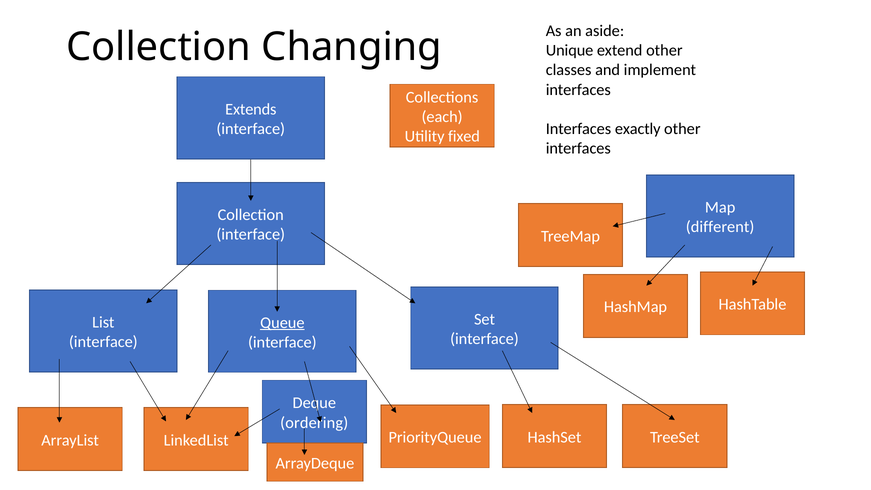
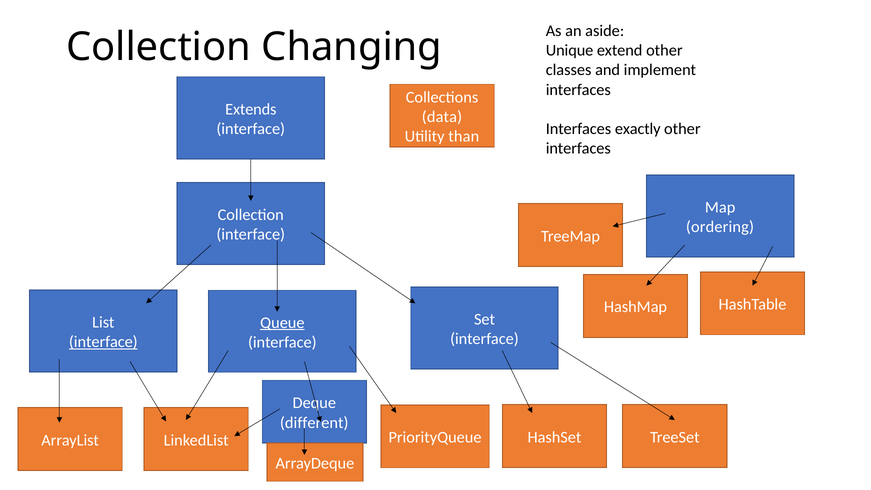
each: each -> data
fixed: fixed -> than
different: different -> ordering
interface at (103, 342) underline: none -> present
ordering: ordering -> different
